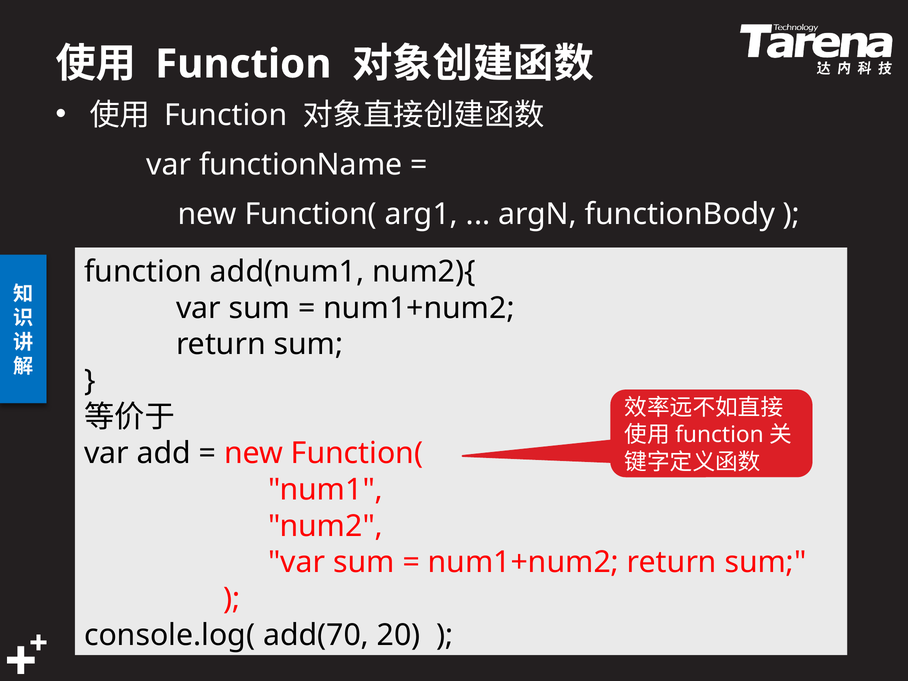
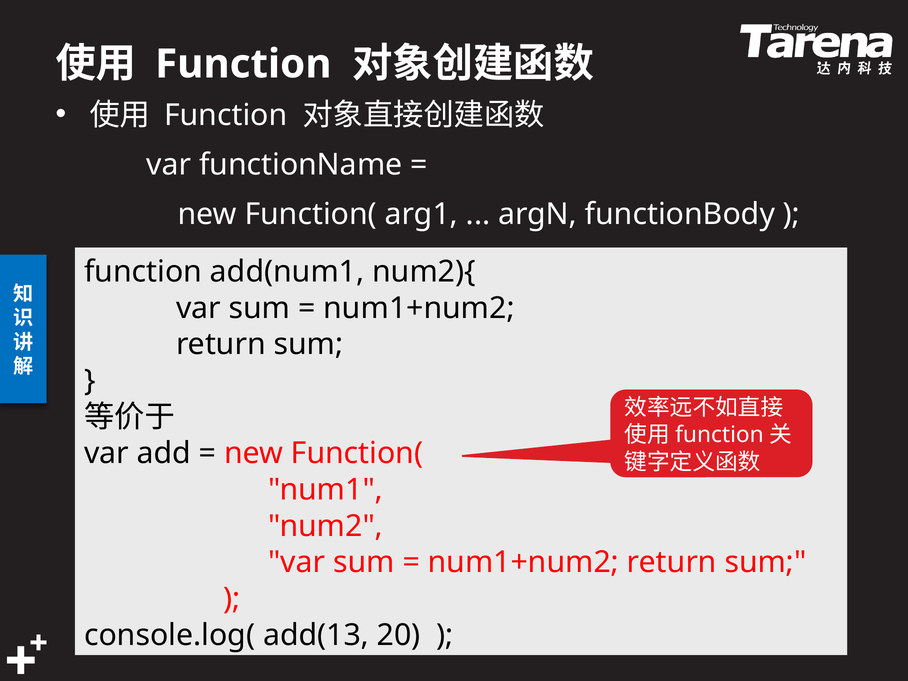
add(70: add(70 -> add(13
